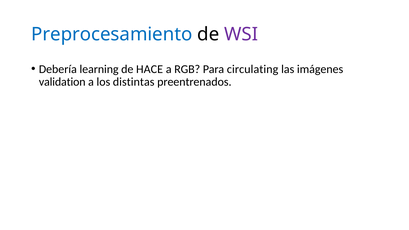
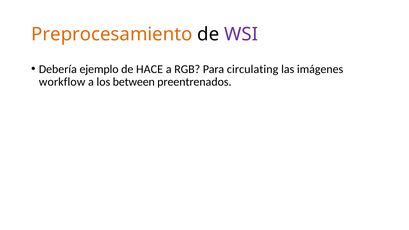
Preprocesamiento colour: blue -> orange
learning: learning -> ejemplo
validation: validation -> workflow
distintas: distintas -> between
